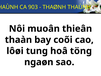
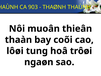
töng: töng -> trôøi
